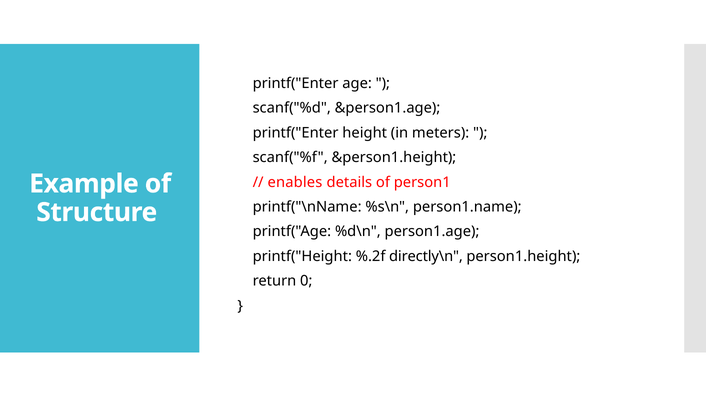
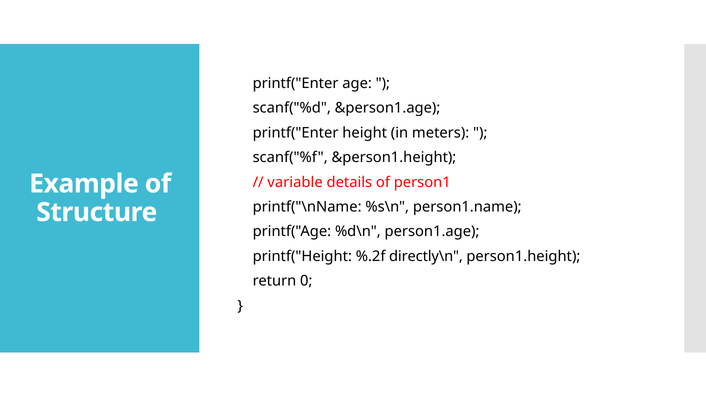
enables: enables -> variable
